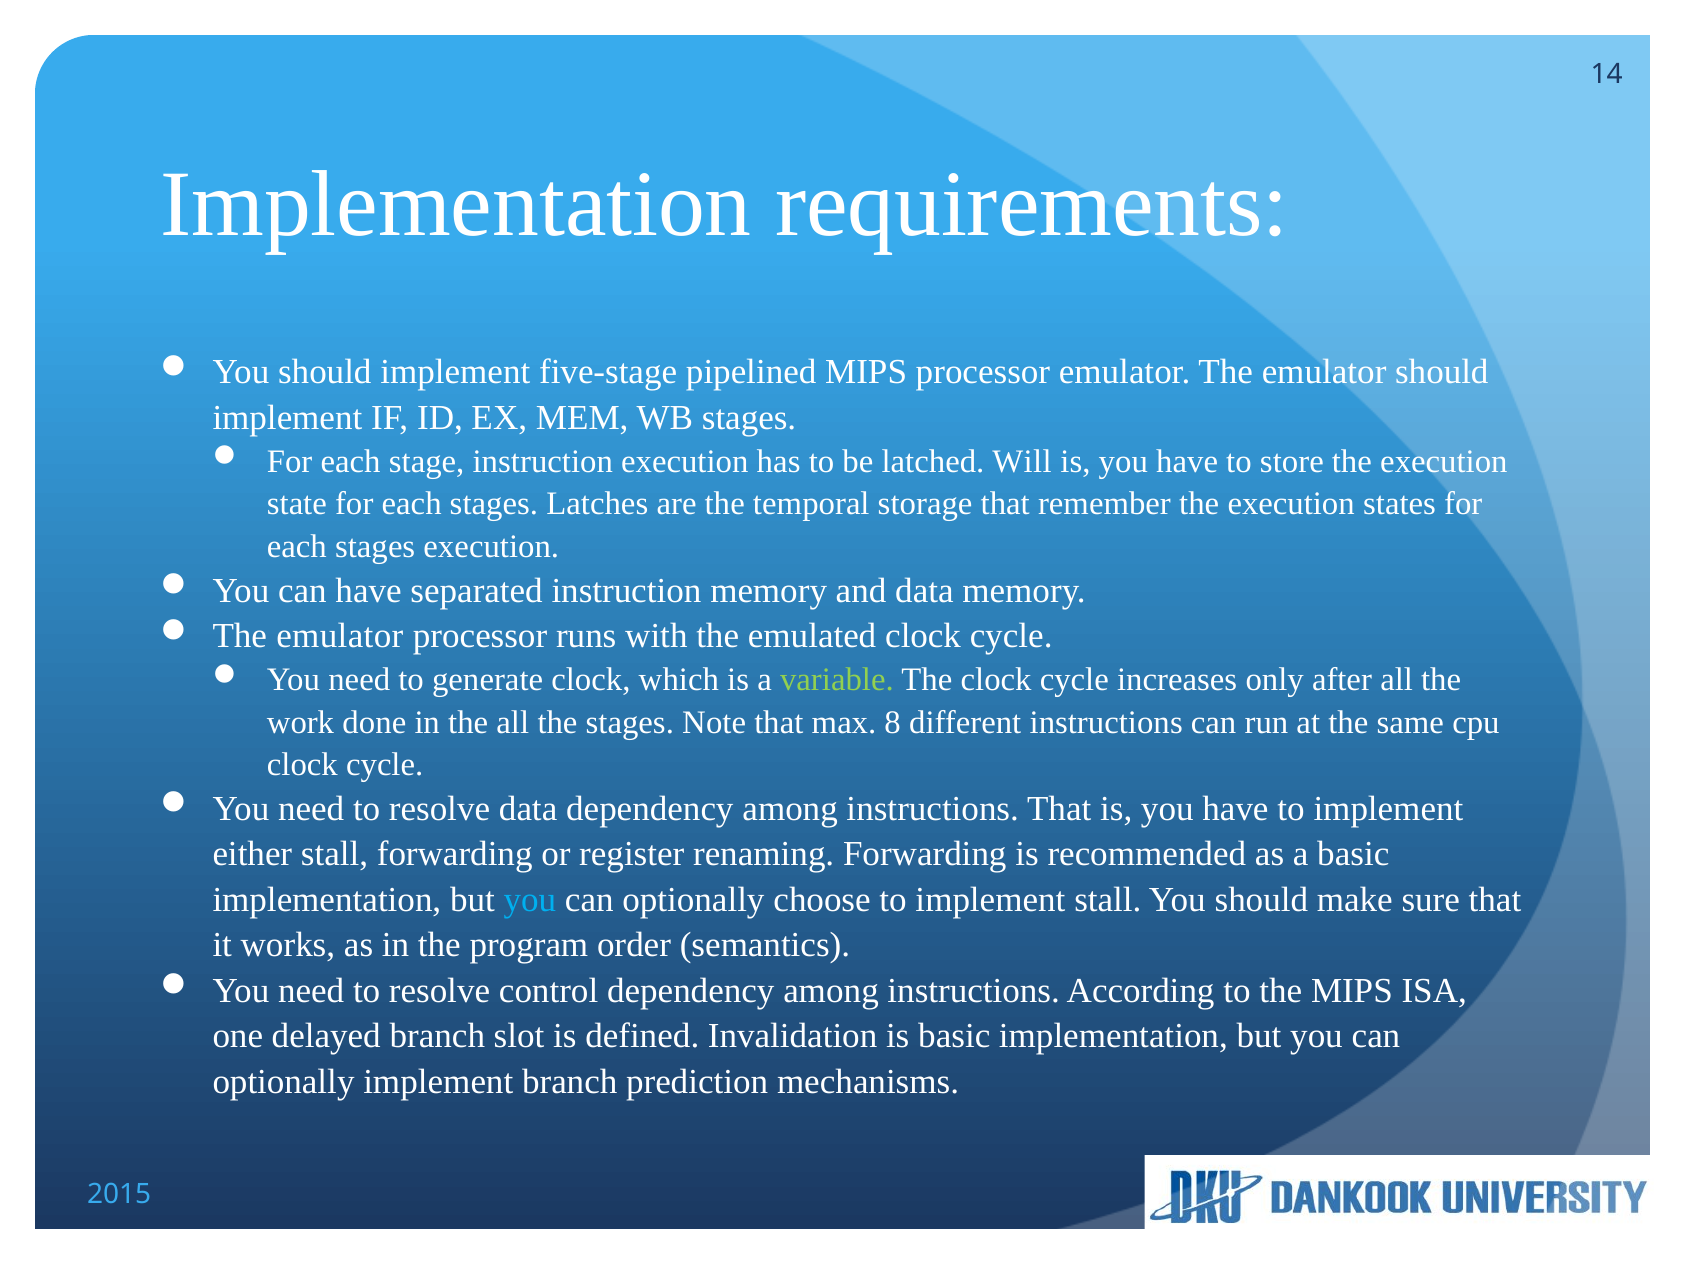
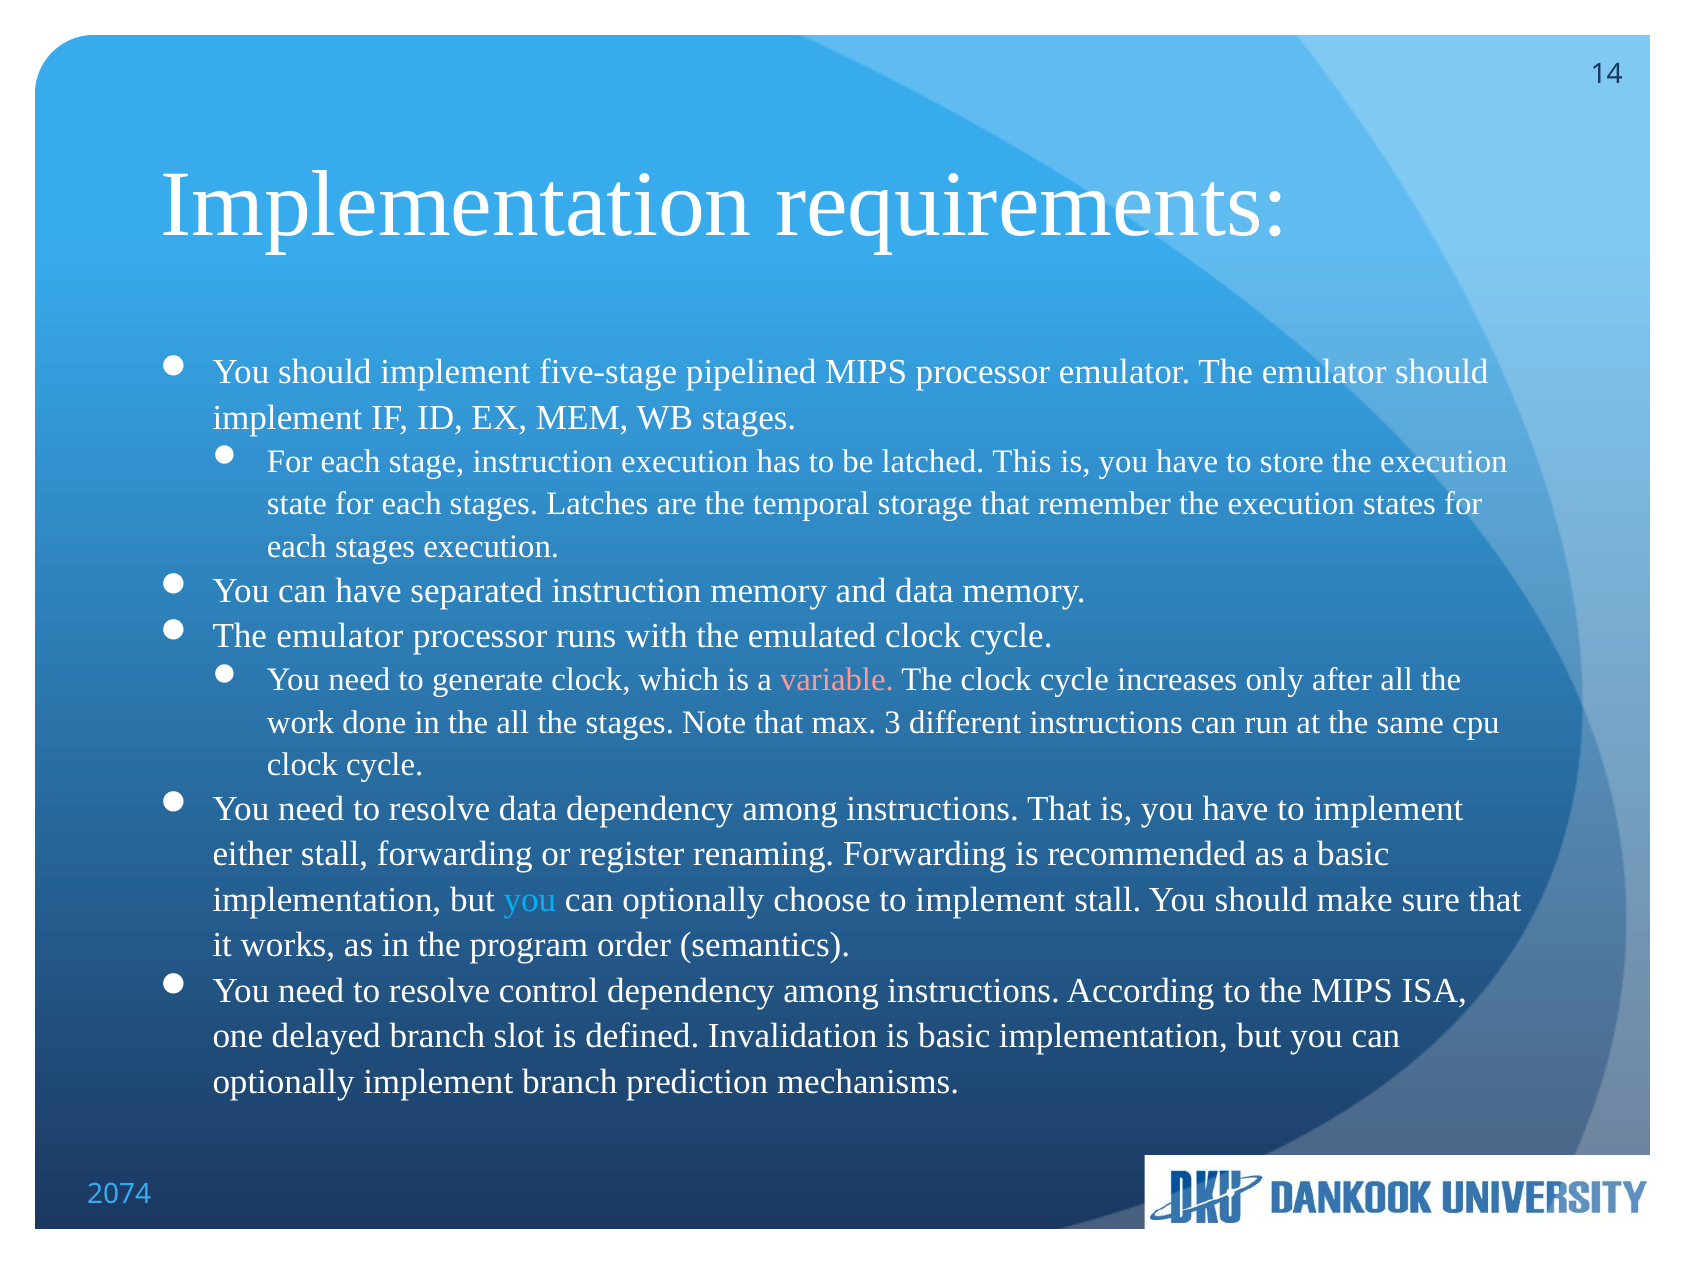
Will: Will -> This
variable colour: light green -> pink
8: 8 -> 3
2015: 2015 -> 2074
